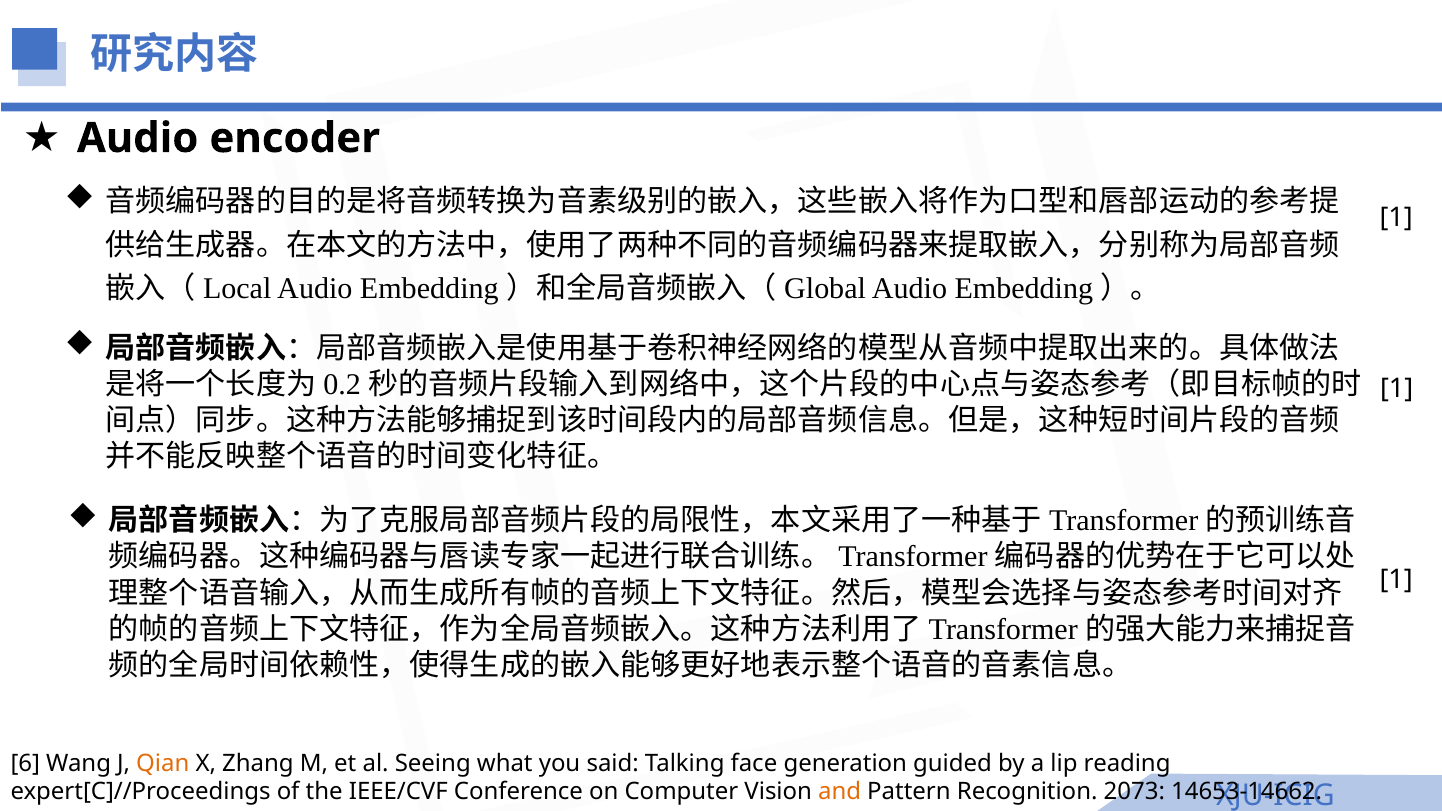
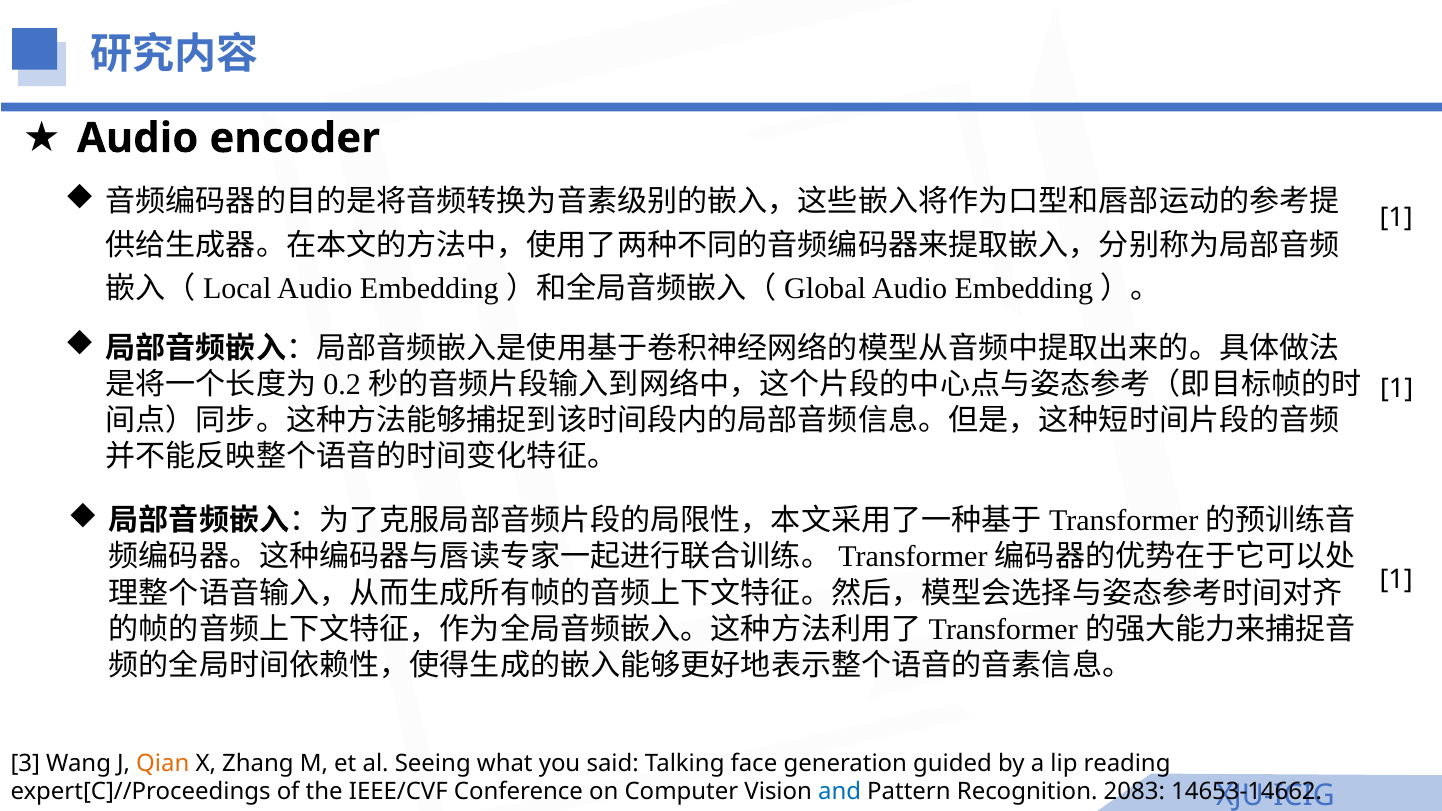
6: 6 -> 3
and colour: orange -> blue
2073: 2073 -> 2083
